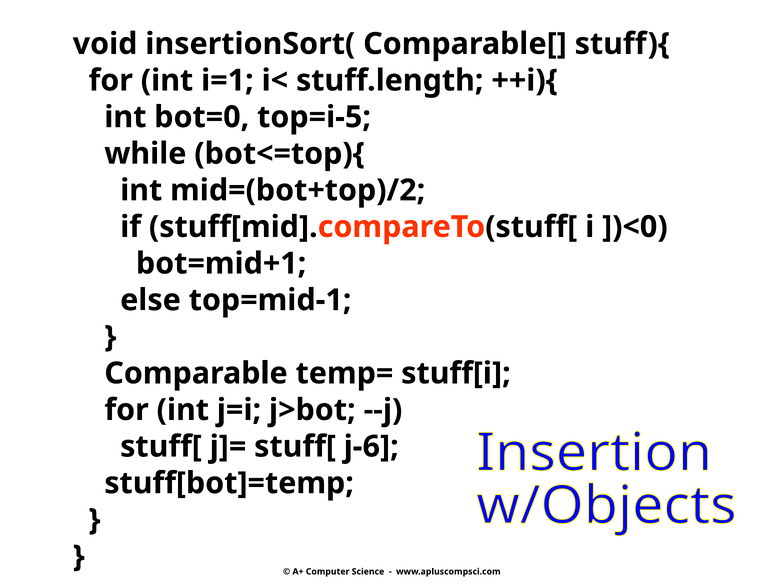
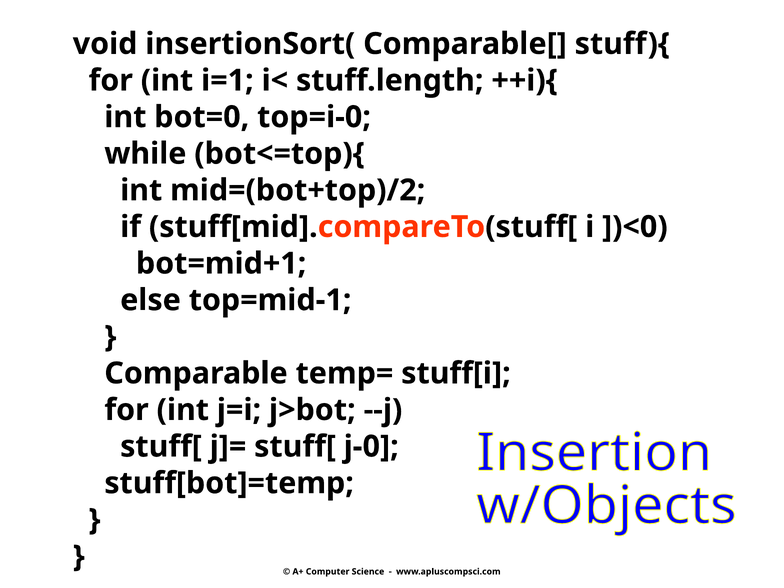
top=i-5: top=i-5 -> top=i-0
j-6: j-6 -> j-0
